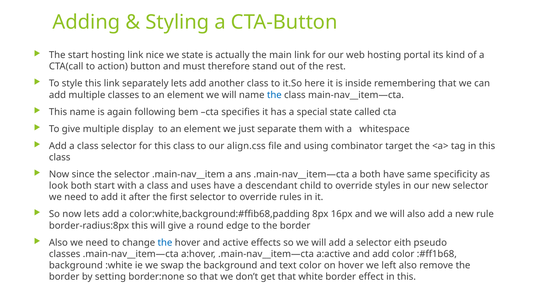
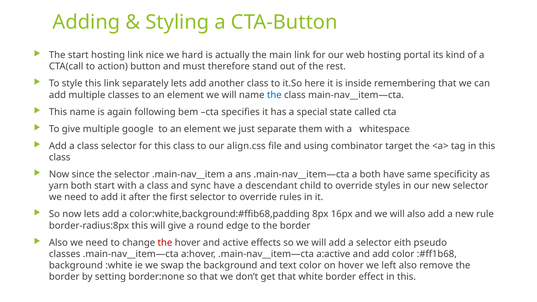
we state: state -> hard
display: display -> google
look: look -> yarn
uses: uses -> sync
the at (165, 243) colour: blue -> red
